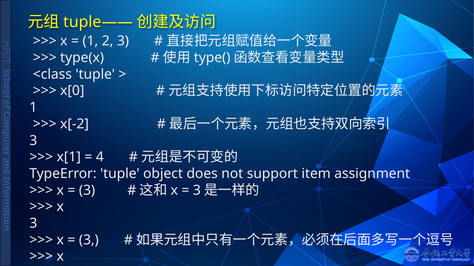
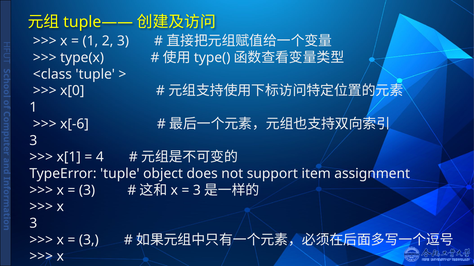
x[-2: x[-2 -> x[-6
